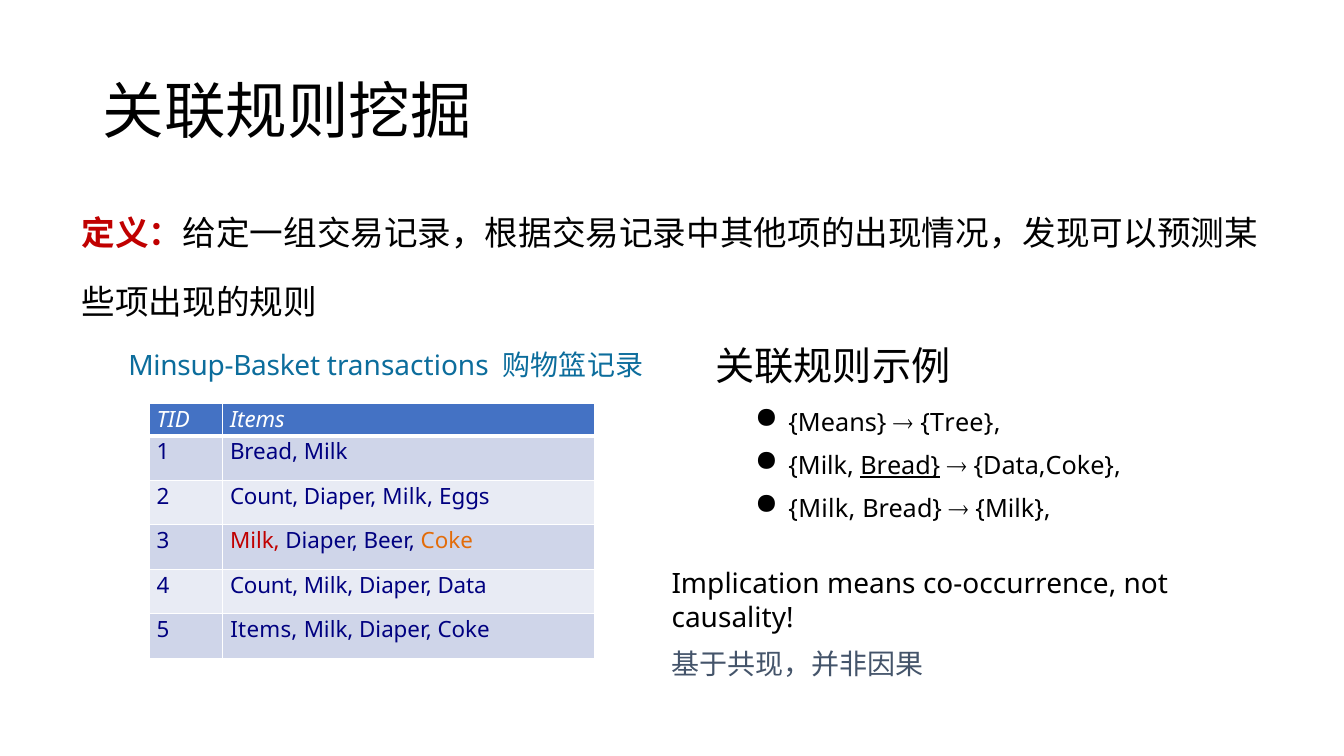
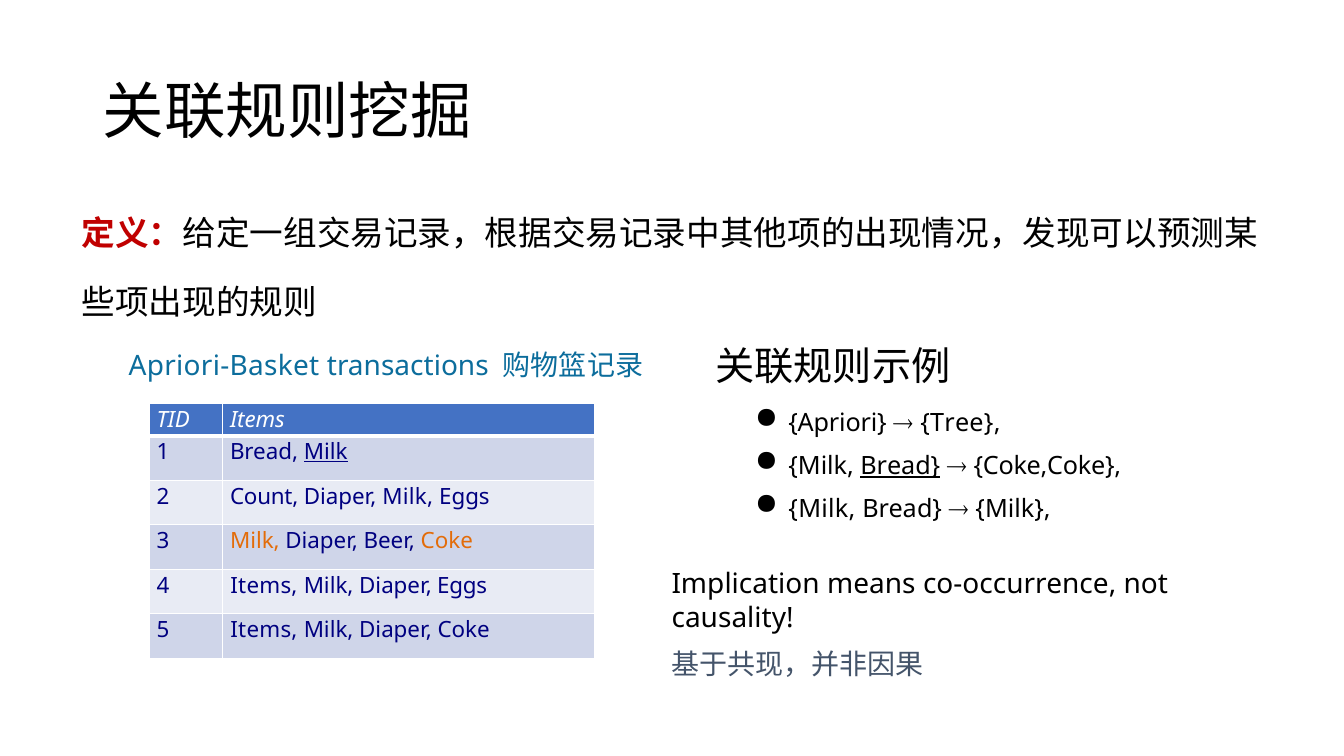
Minsup-Basket: Minsup-Basket -> Apriori-Basket
Means at (837, 423): Means -> Apriori
Milk at (326, 452) underline: none -> present
Data,Coke: Data,Coke -> Coke,Coke
Milk at (255, 541) colour: red -> orange
4 Count: Count -> Items
Diaper Data: Data -> Eggs
